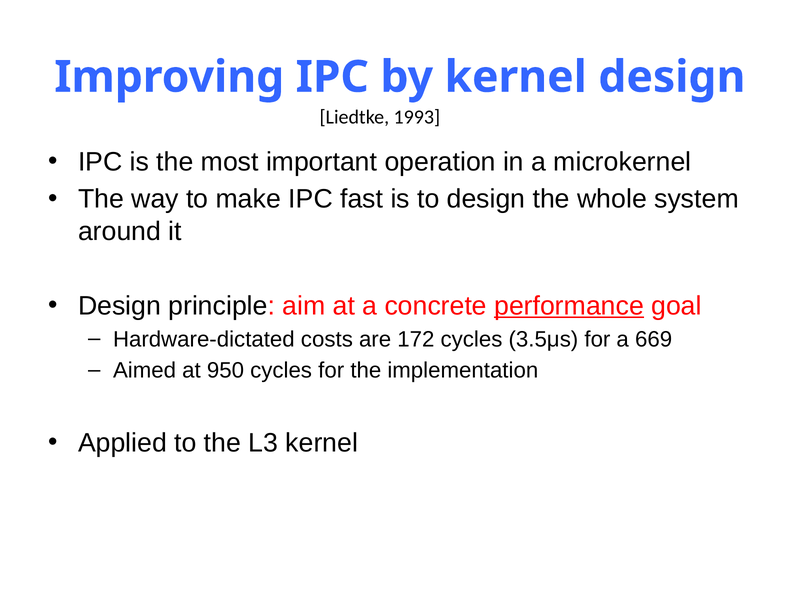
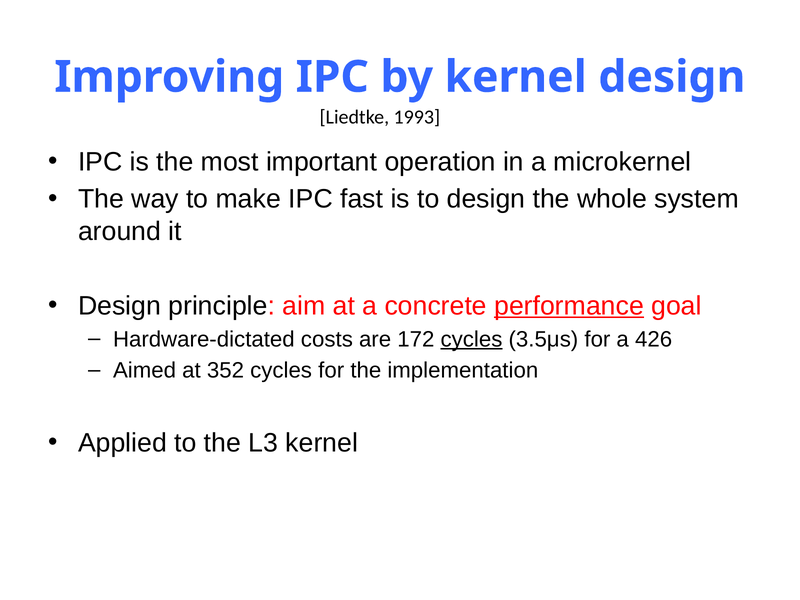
cycles at (471, 339) underline: none -> present
669: 669 -> 426
950: 950 -> 352
